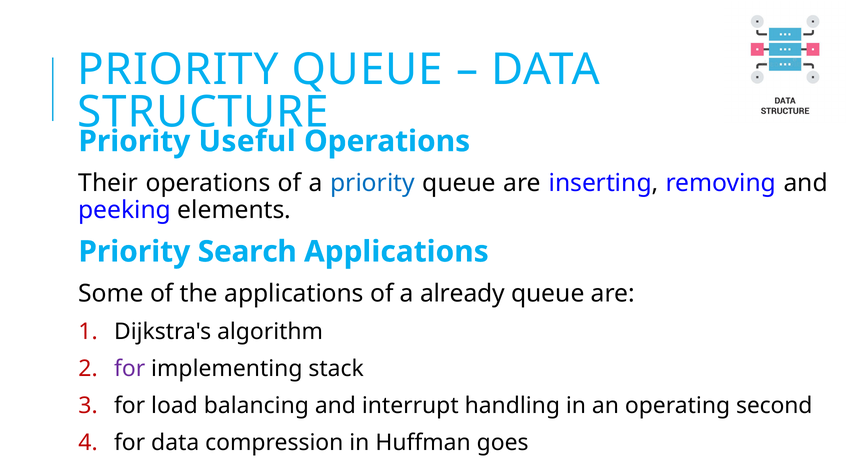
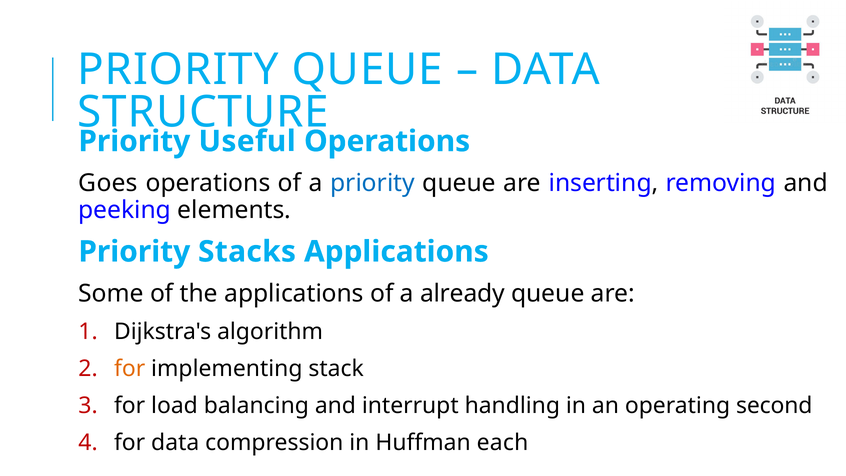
Their: Their -> Goes
Search: Search -> Stacks
for at (130, 369) colour: purple -> orange
goes: goes -> each
